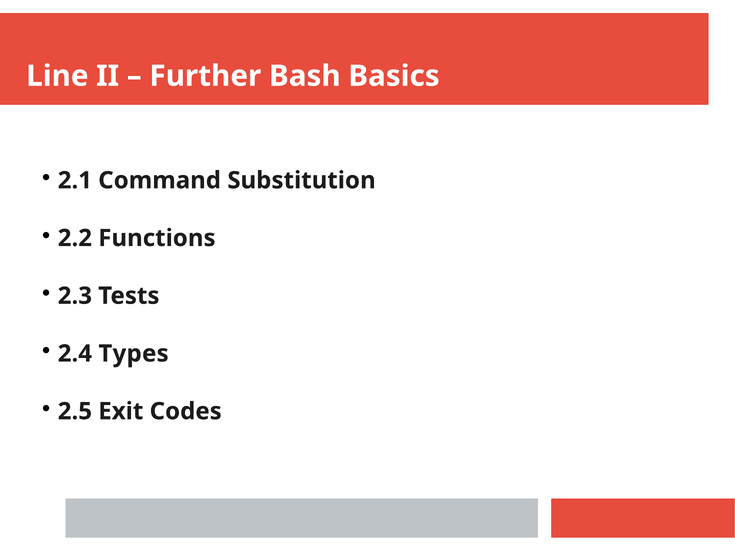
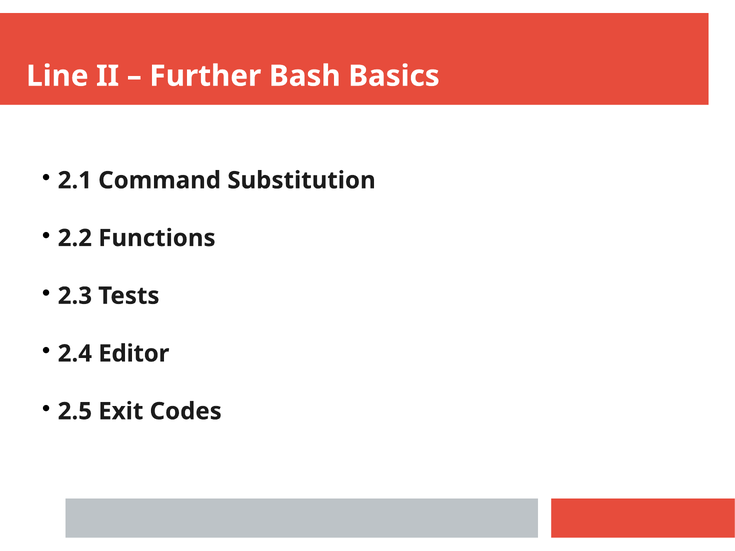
Types: Types -> Editor
